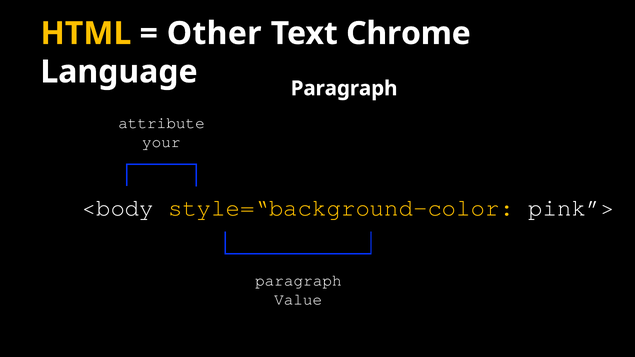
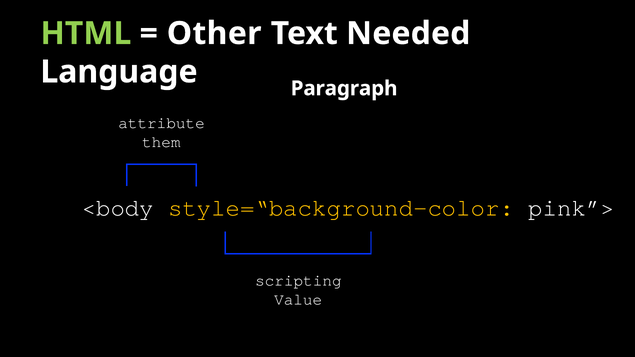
HTML colour: yellow -> light green
Chrome: Chrome -> Needed
your: your -> them
paragraph at (298, 281): paragraph -> scripting
